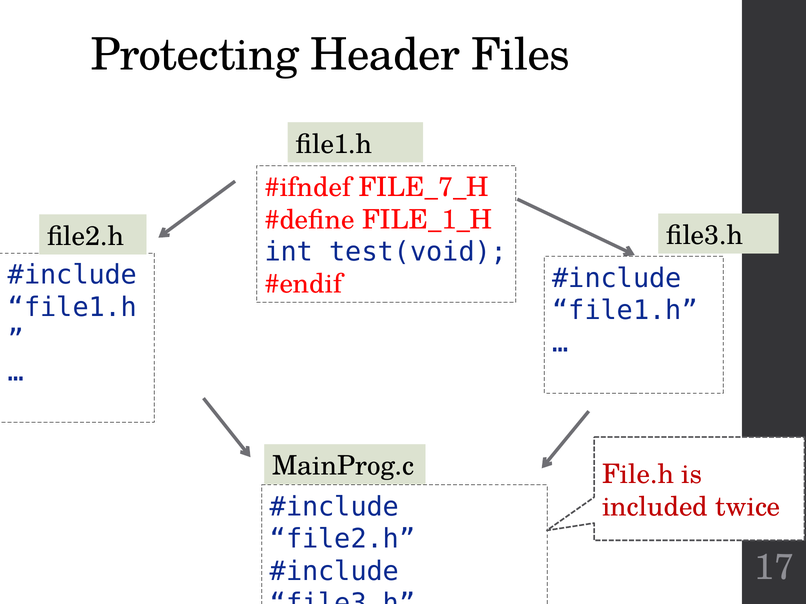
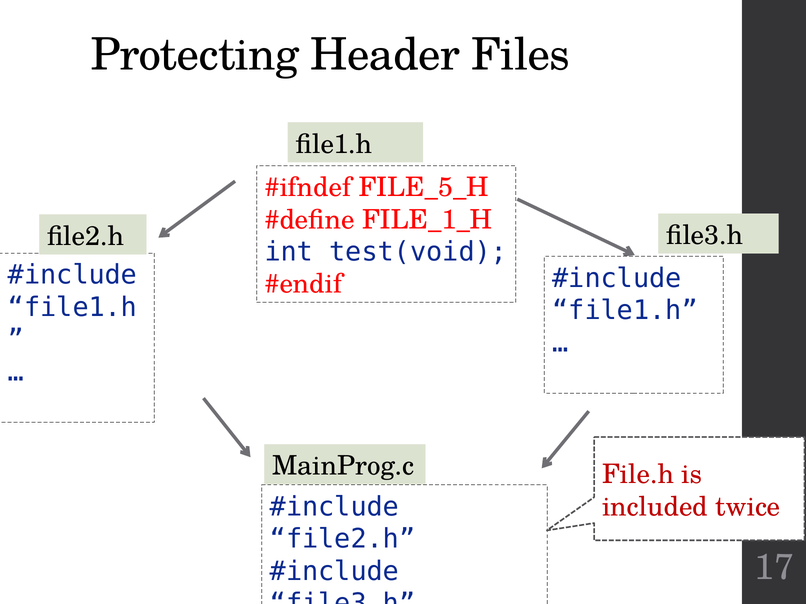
FILE_7_H: FILE_7_H -> FILE_5_H
